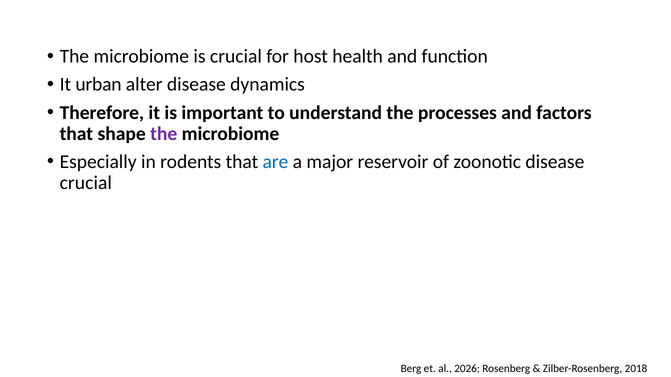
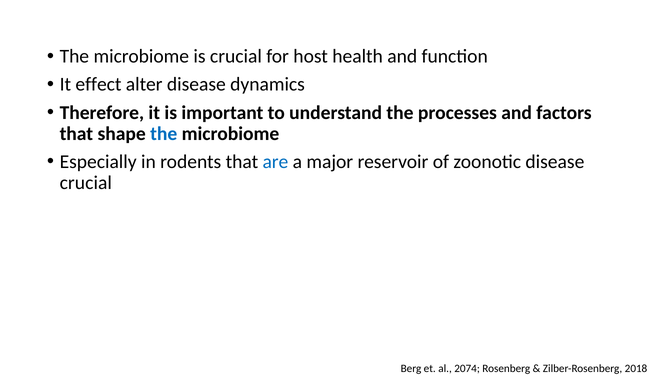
urban: urban -> effect
the at (164, 134) colour: purple -> blue
2026: 2026 -> 2074
